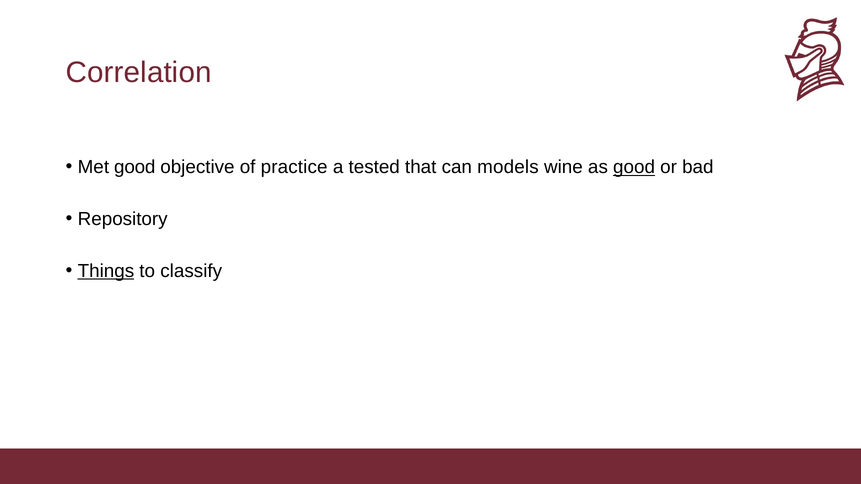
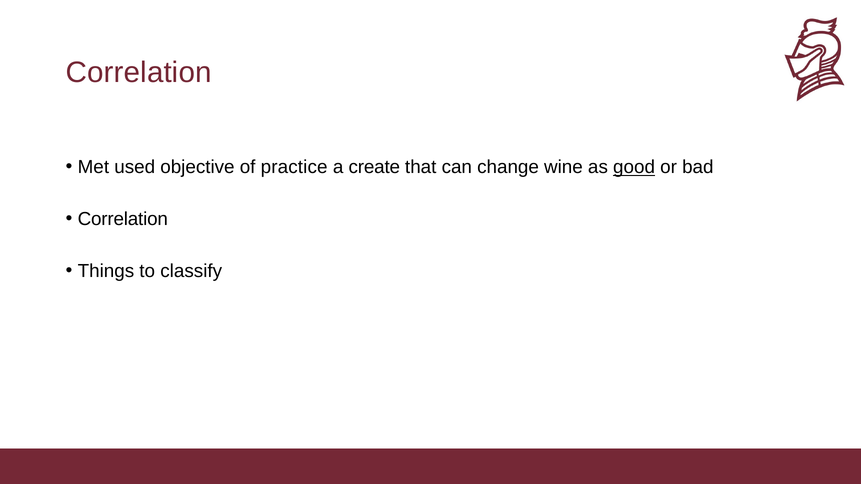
Met good: good -> used
tested: tested -> create
models: models -> change
Repository at (123, 219): Repository -> Correlation
Things underline: present -> none
